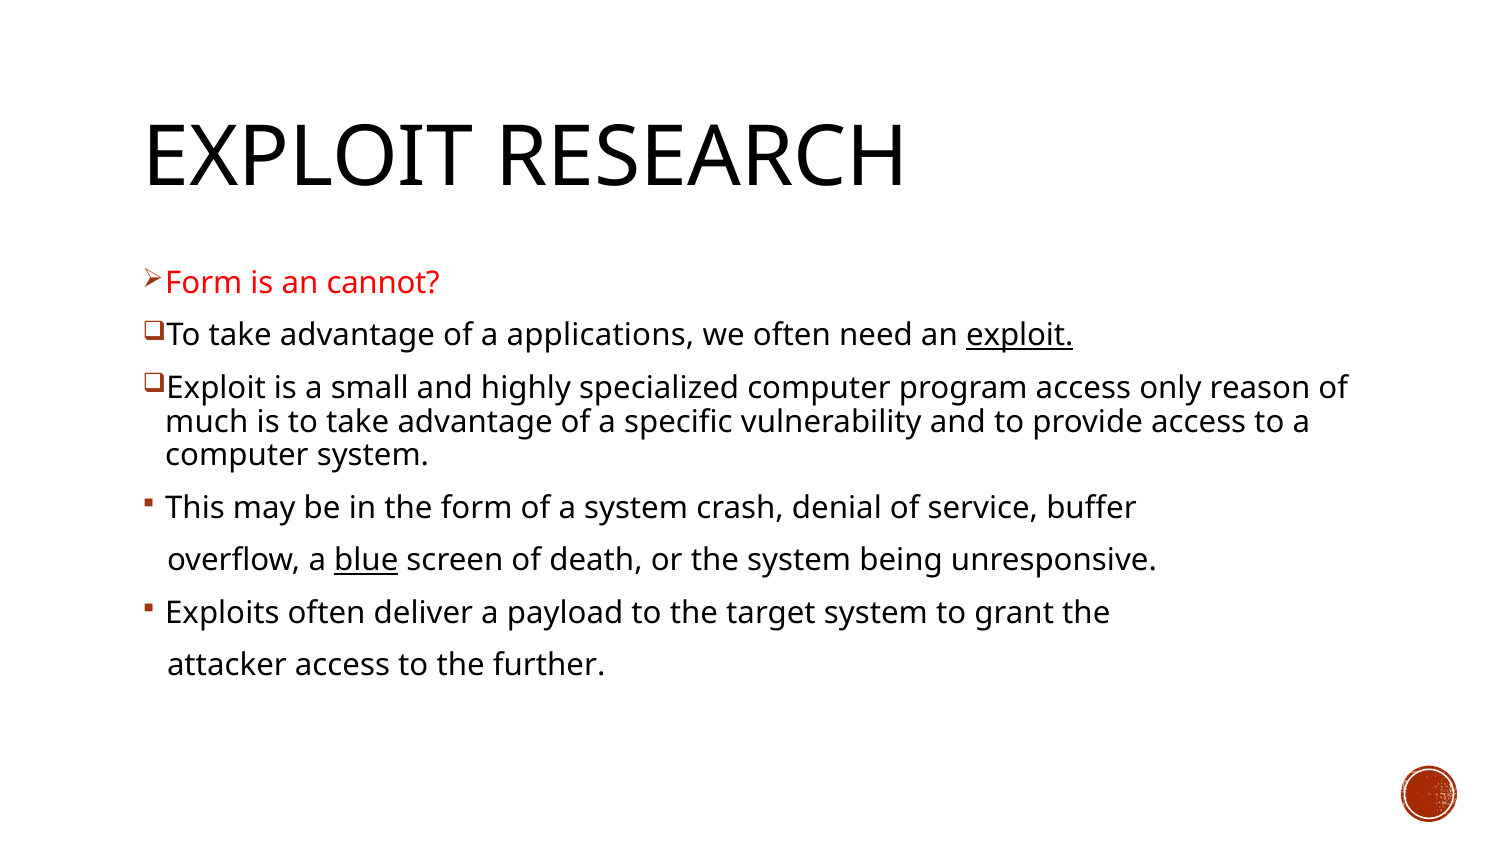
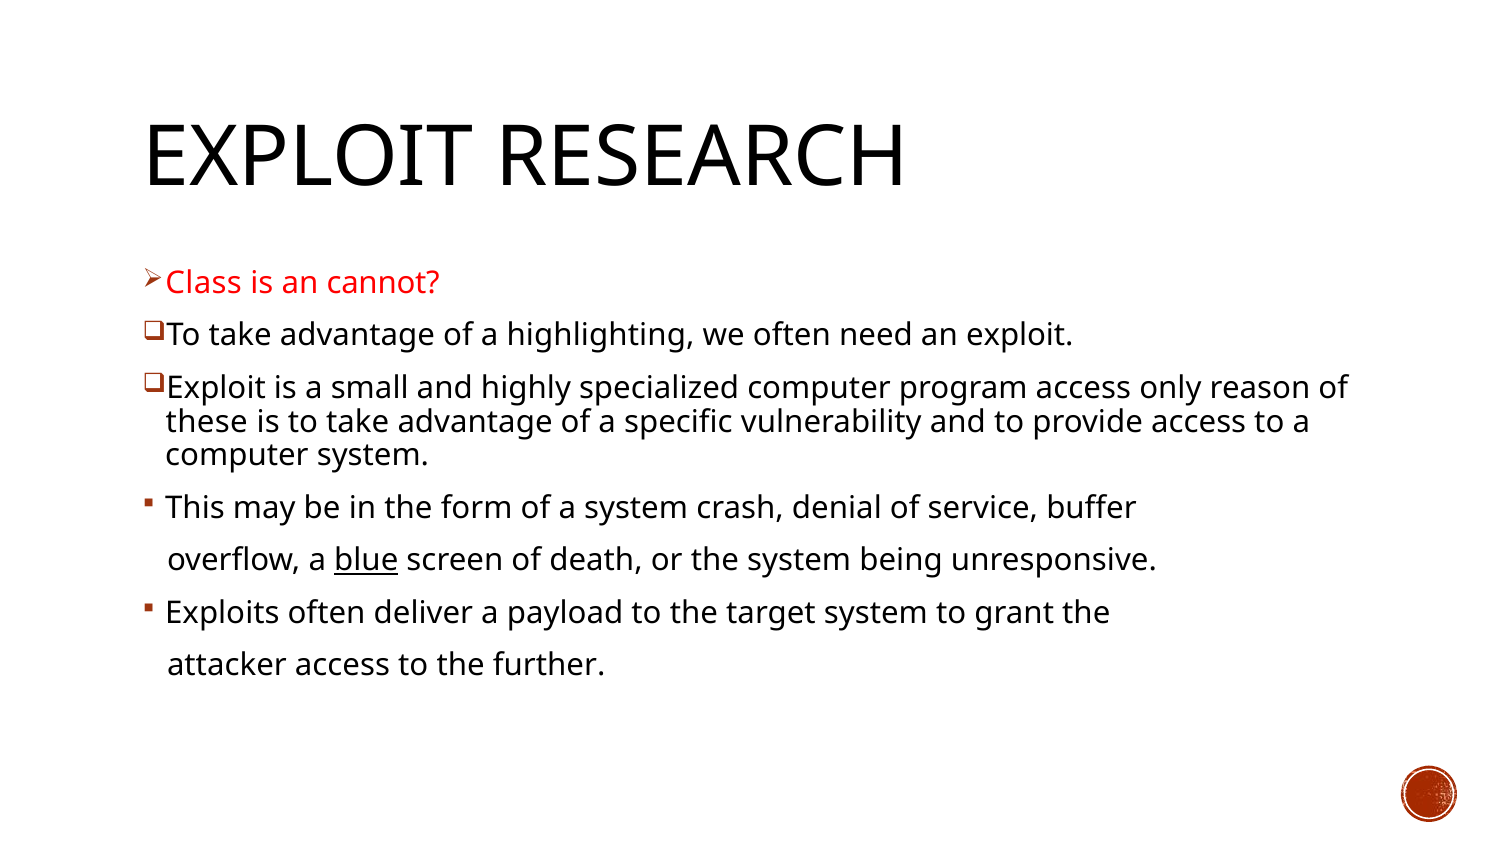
Form at (204, 283): Form -> Class
applications: applications -> highlighting
exploit at (1020, 335) underline: present -> none
much: much -> these
